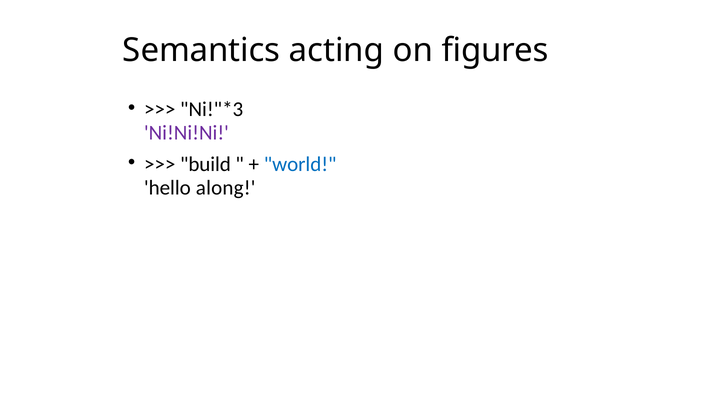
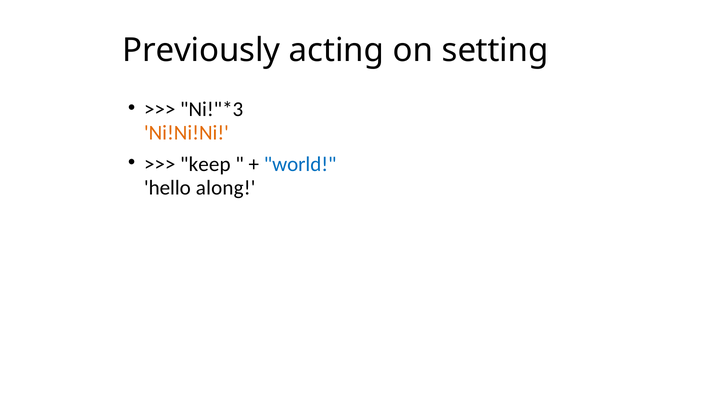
Semantics: Semantics -> Previously
figures: figures -> setting
Ni!Ni!Ni colour: purple -> orange
build: build -> keep
